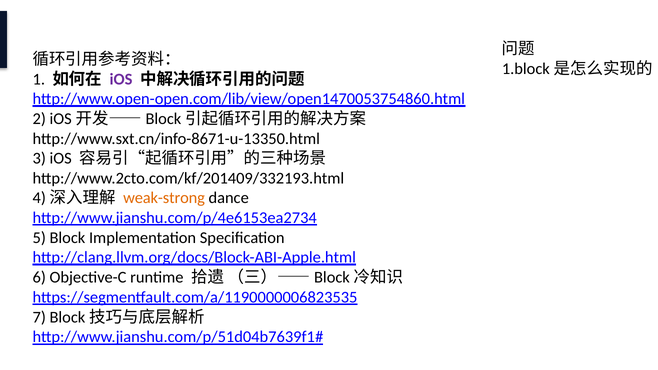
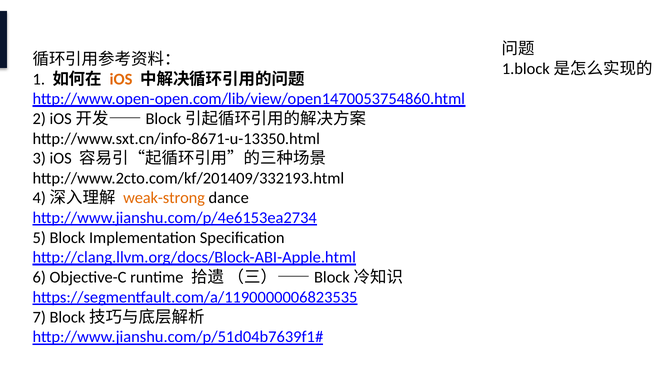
iOS at (121, 79) colour: purple -> orange
